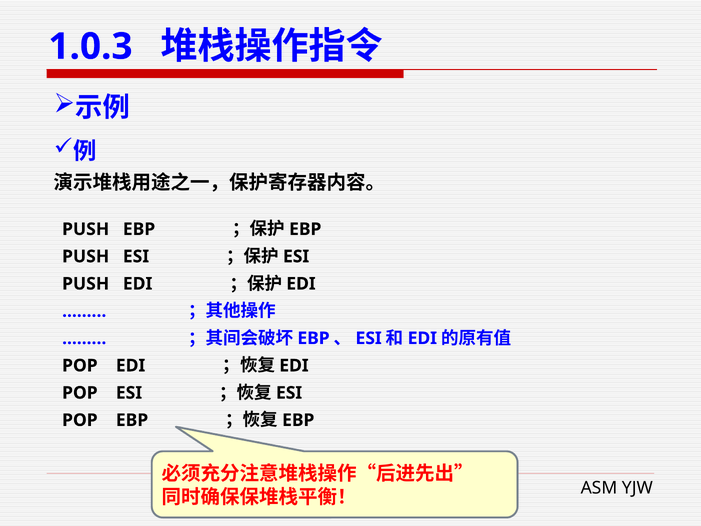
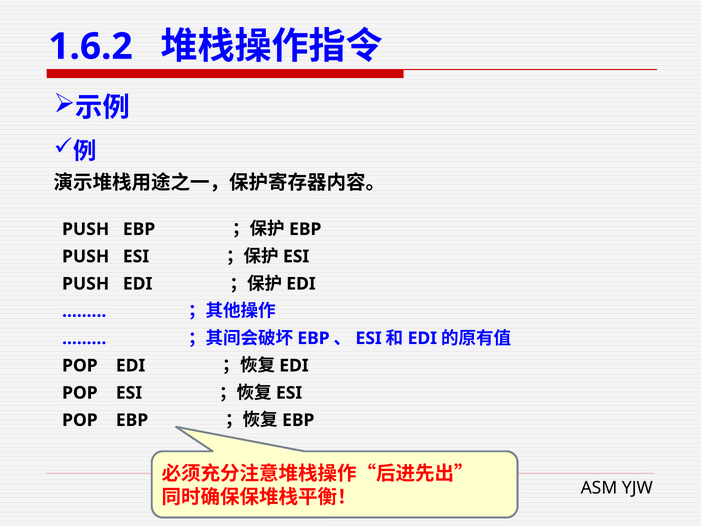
1.0.3: 1.0.3 -> 1.6.2
